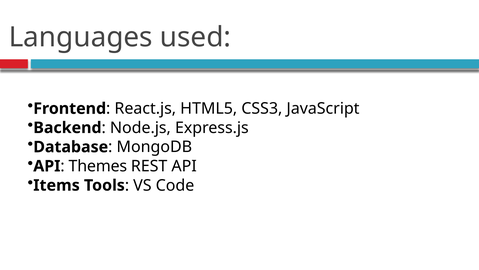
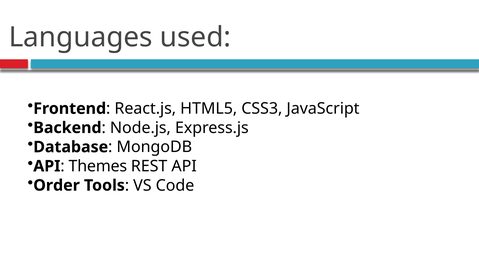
Items: Items -> Order
